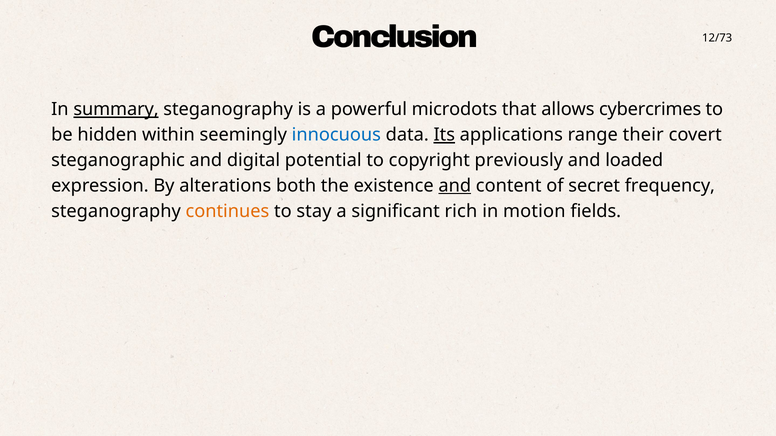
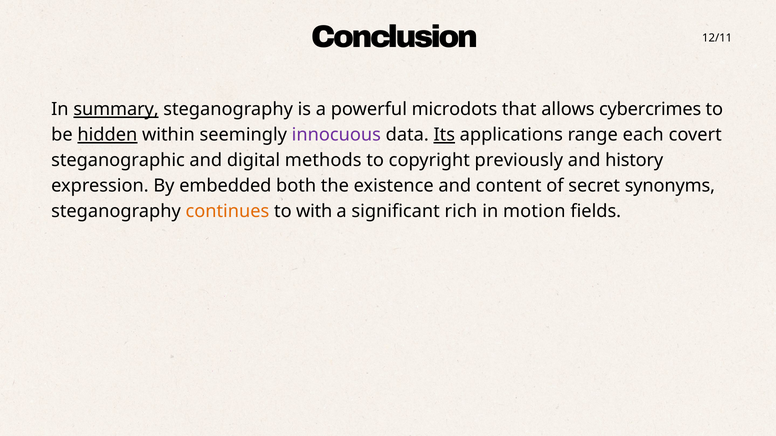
12/73: 12/73 -> 12/11
hidden underline: none -> present
innocuous colour: blue -> purple
their: their -> each
potential: potential -> methods
loaded: loaded -> history
alterations: alterations -> embedded
and at (455, 186) underline: present -> none
frequency: frequency -> synonyms
stay: stay -> with
